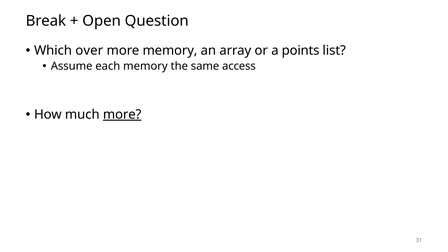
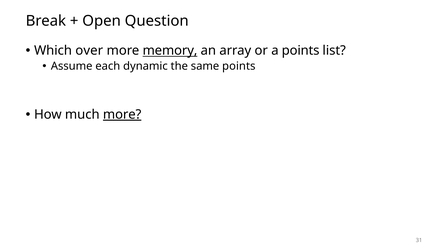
memory at (170, 51) underline: none -> present
each memory: memory -> dynamic
same access: access -> points
